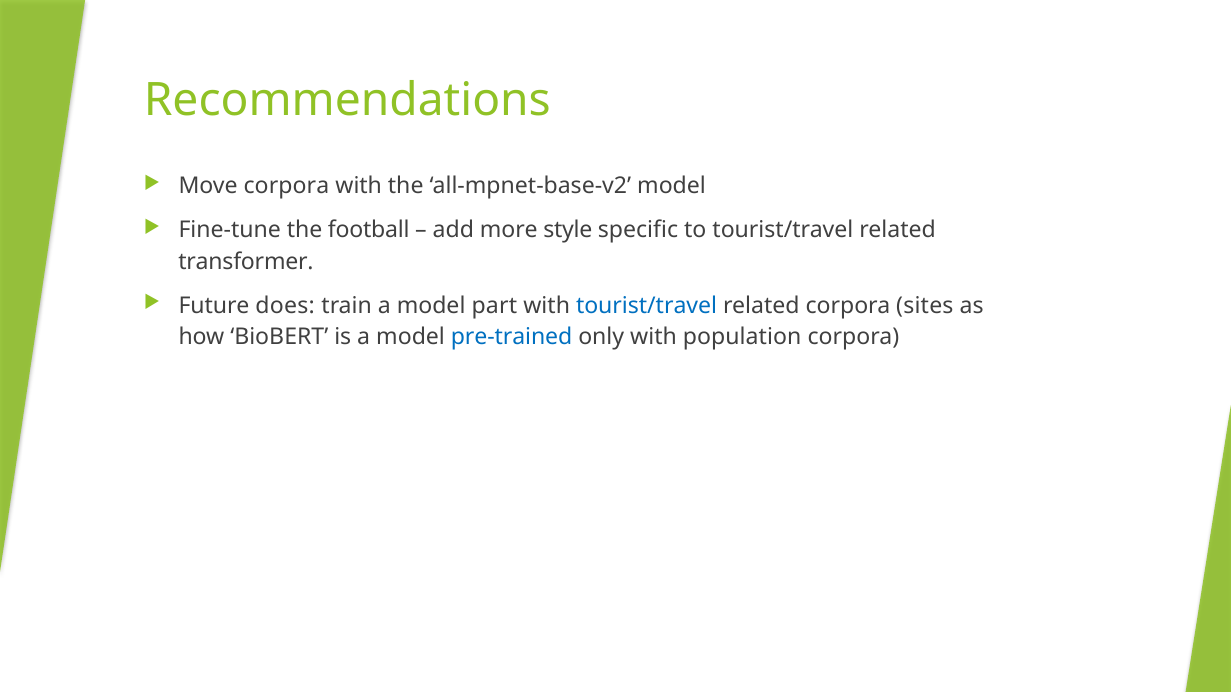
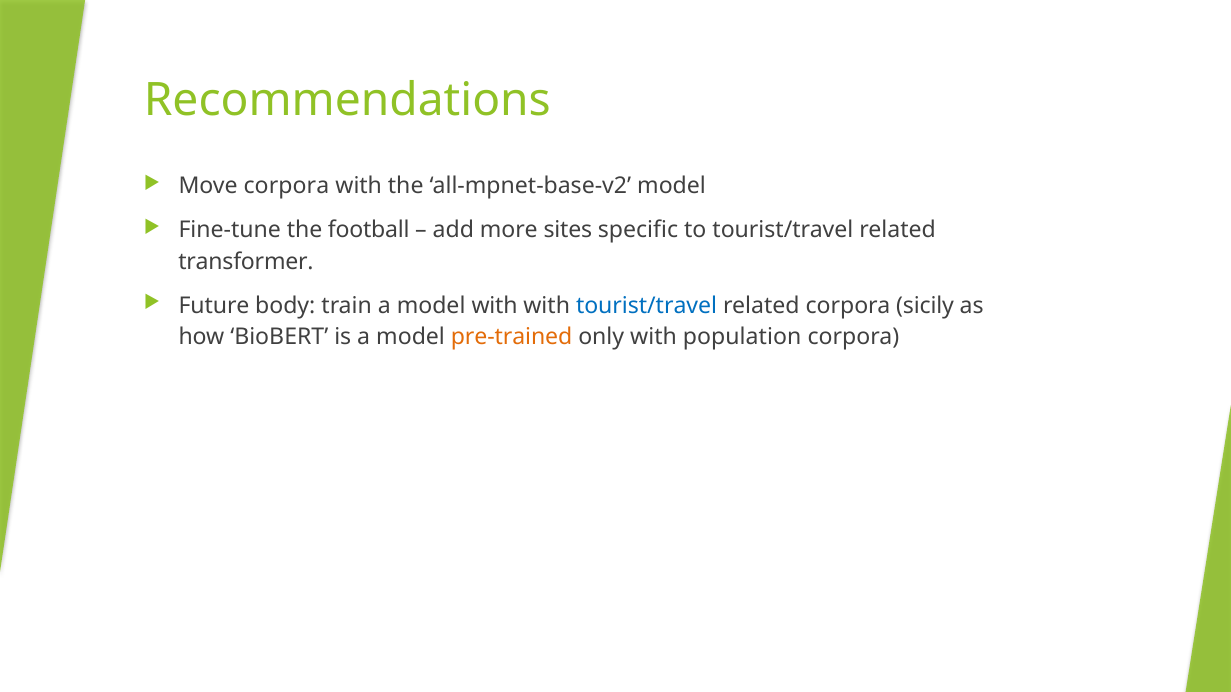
style: style -> sites
does: does -> body
model part: part -> with
sites: sites -> sicily
pre-trained colour: blue -> orange
